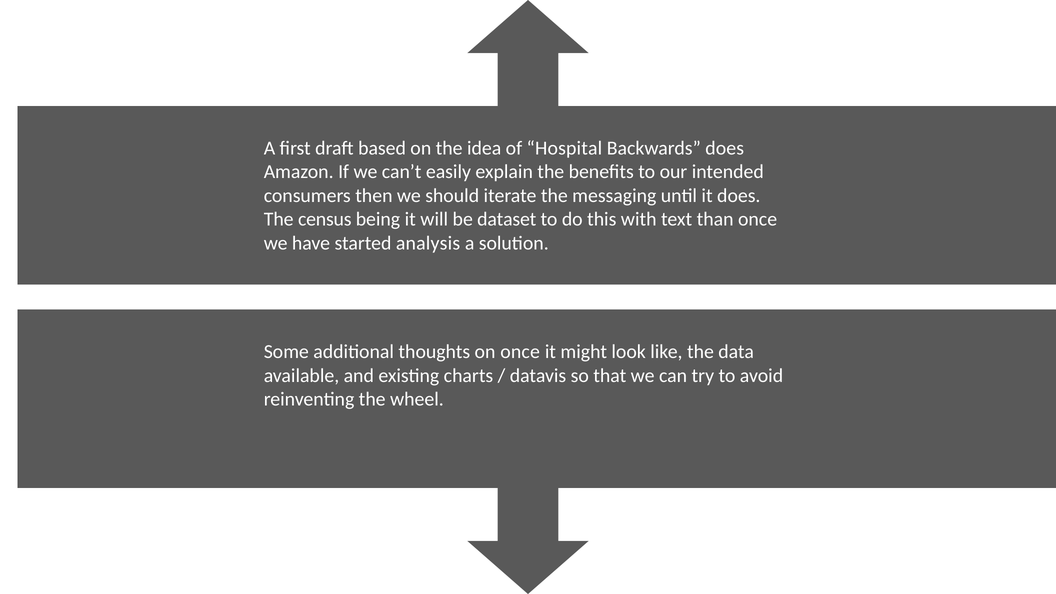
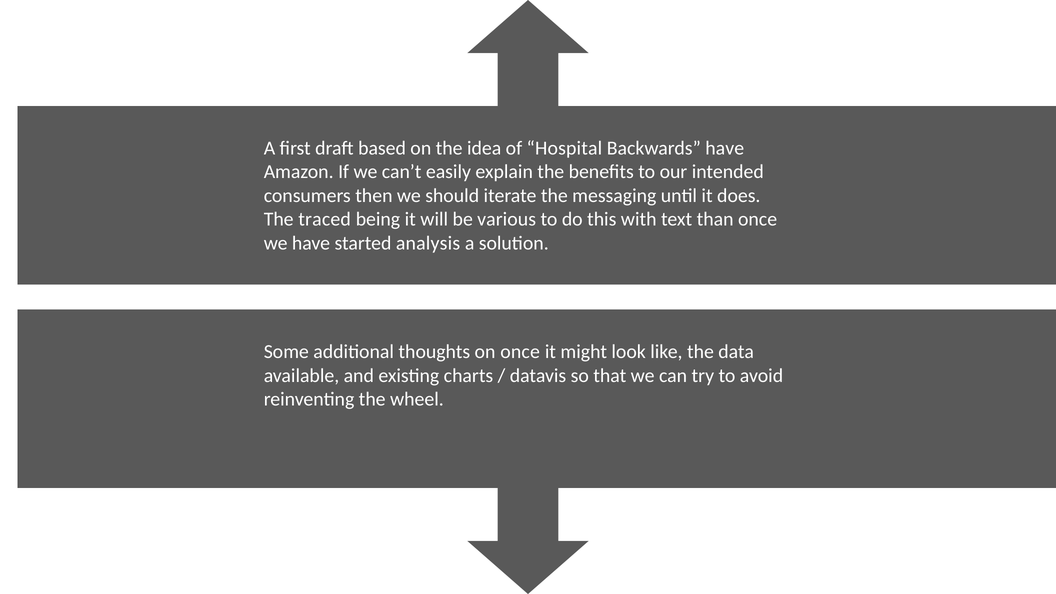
Backwards does: does -> have
census: census -> traced
dataset: dataset -> various
